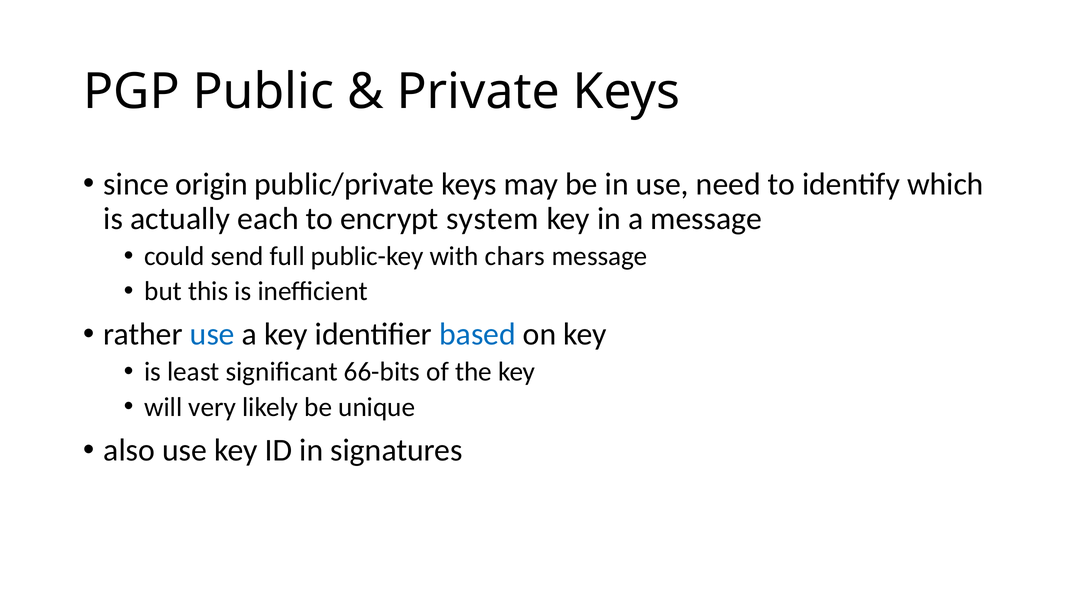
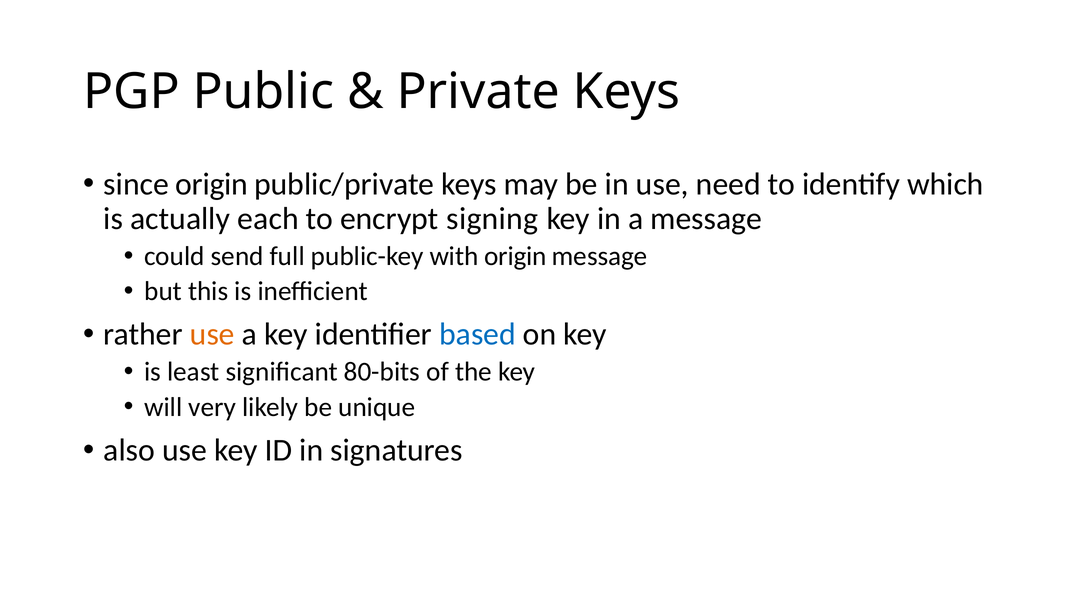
system: system -> signing
with chars: chars -> origin
use at (212, 334) colour: blue -> orange
66-bits: 66-bits -> 80-bits
